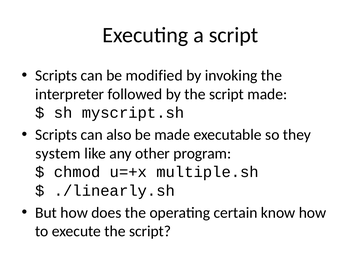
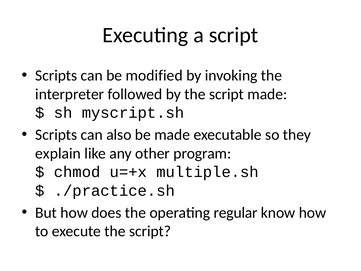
system: system -> explain
./linearly.sh: ./linearly.sh -> ./practice.sh
certain: certain -> regular
